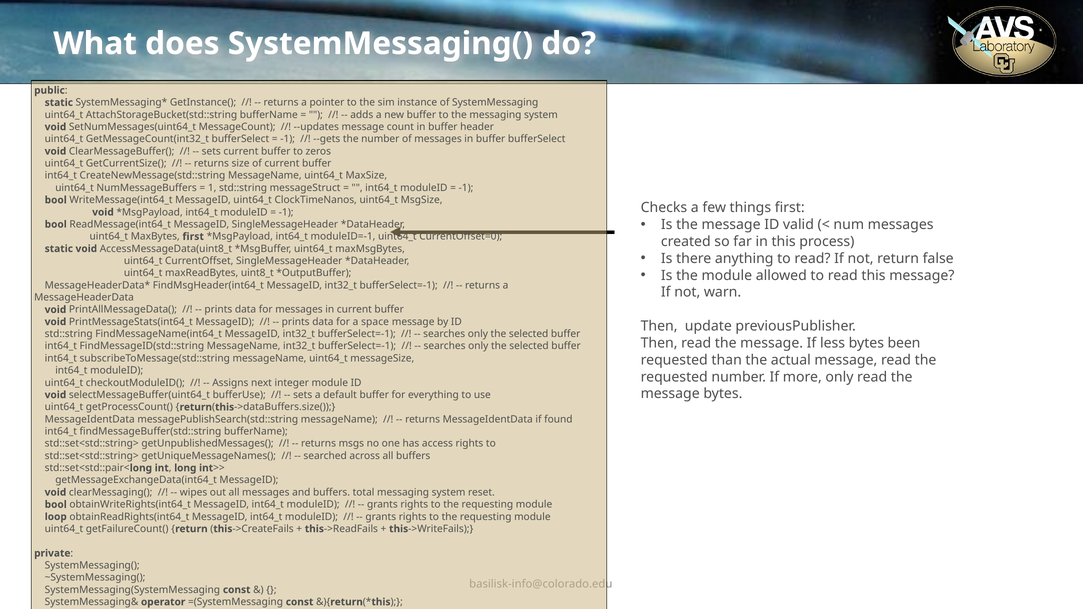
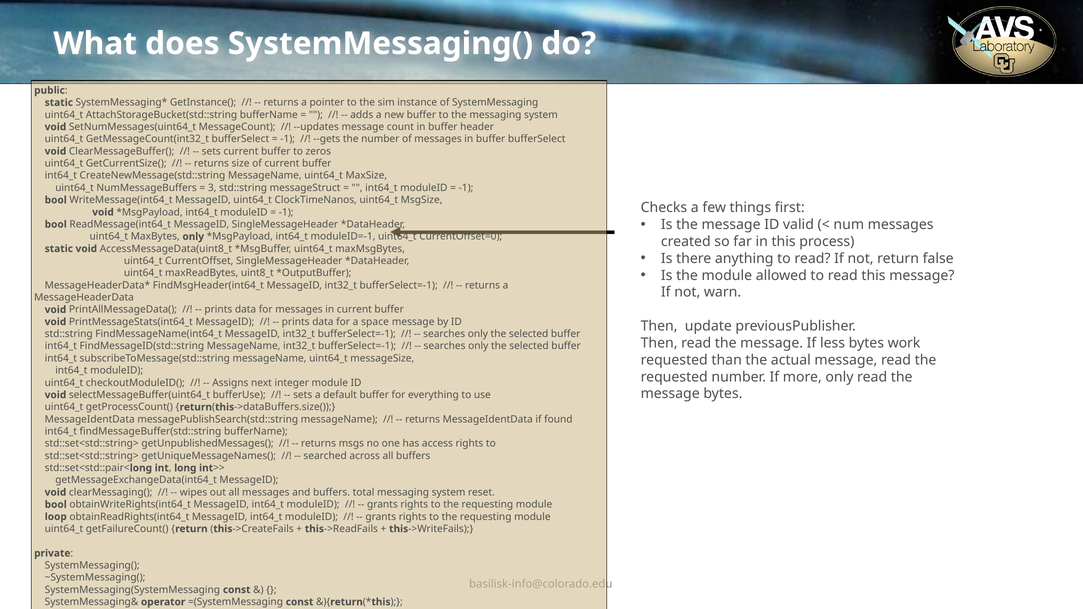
1: 1 -> 3
MaxBytes first: first -> only
been: been -> work
